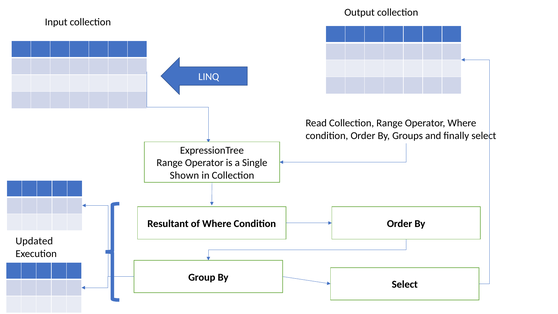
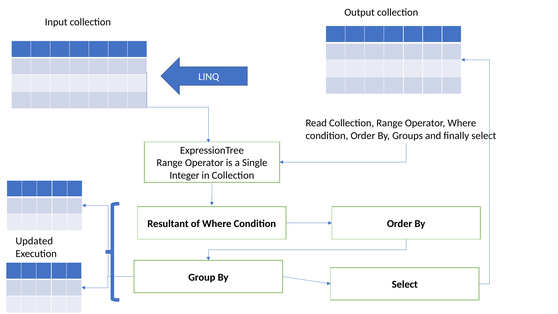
Shown: Shown -> Integer
